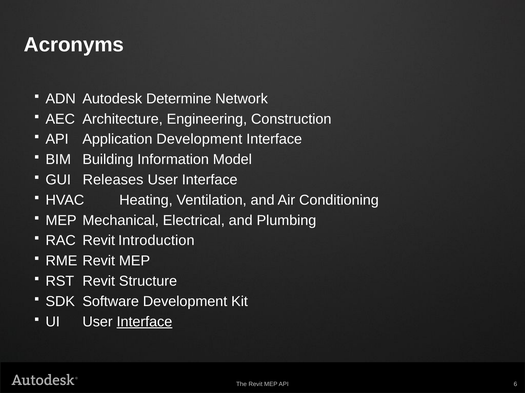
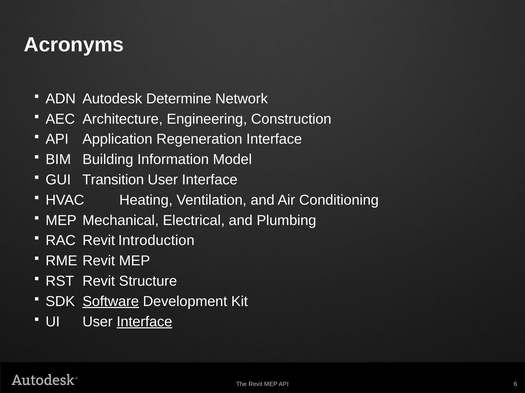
Application Development: Development -> Regeneration
Releases: Releases -> Transition
Software underline: none -> present
